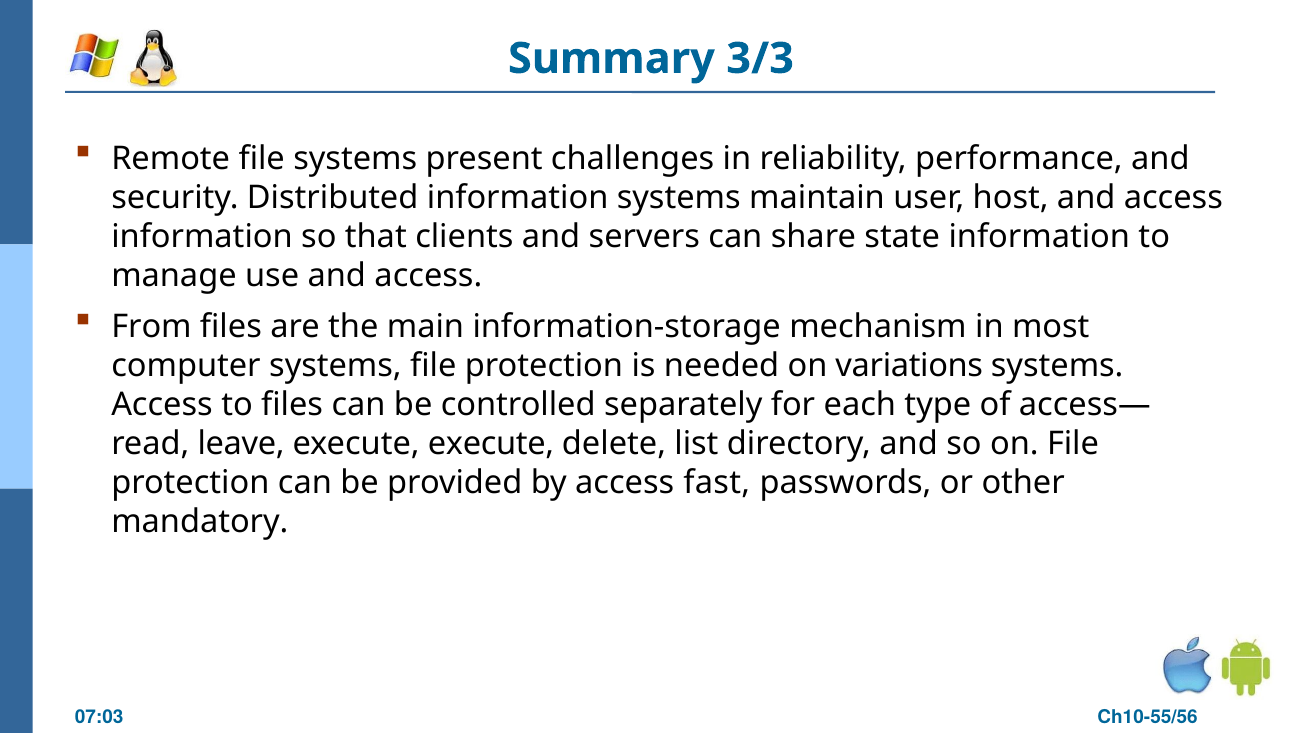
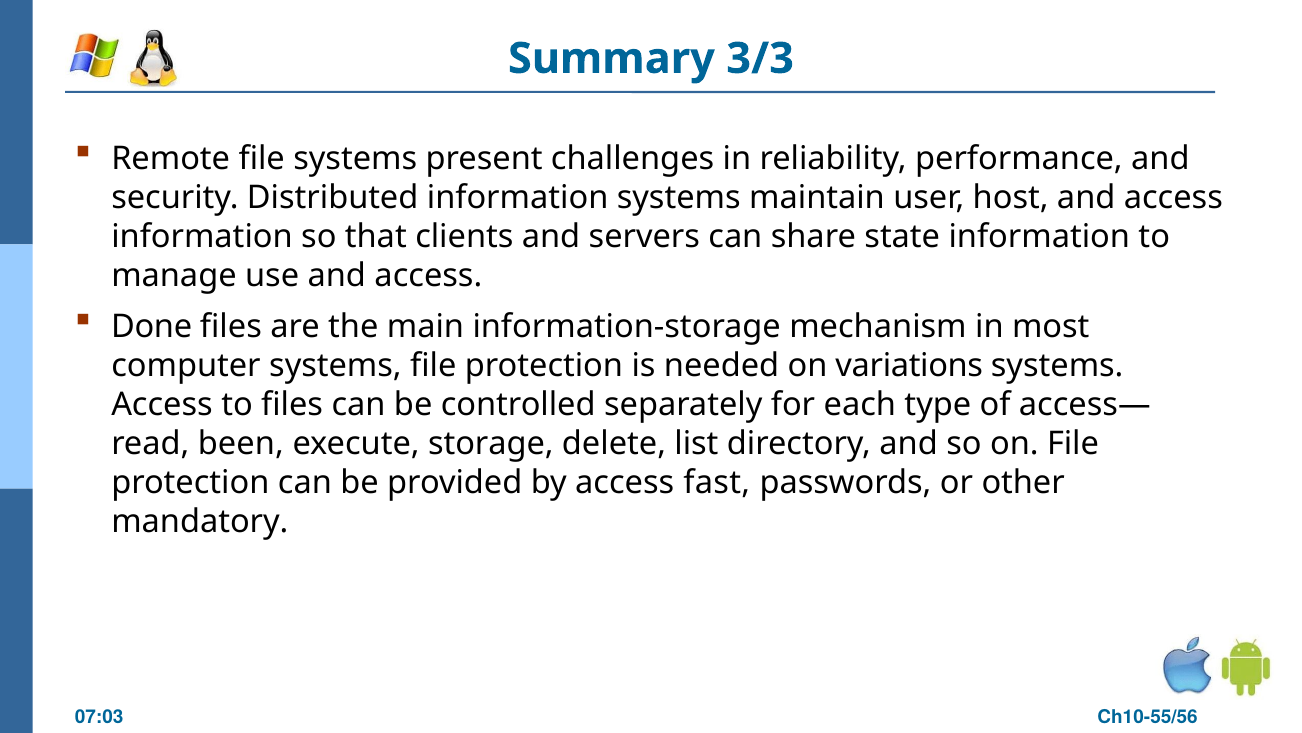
From: From -> Done
leave: leave -> been
execute execute: execute -> storage
